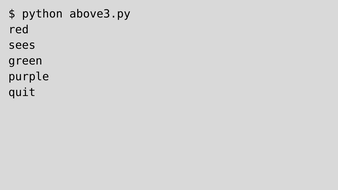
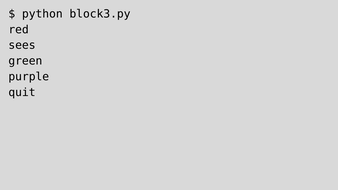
above3.py: above3.py -> block3.py
